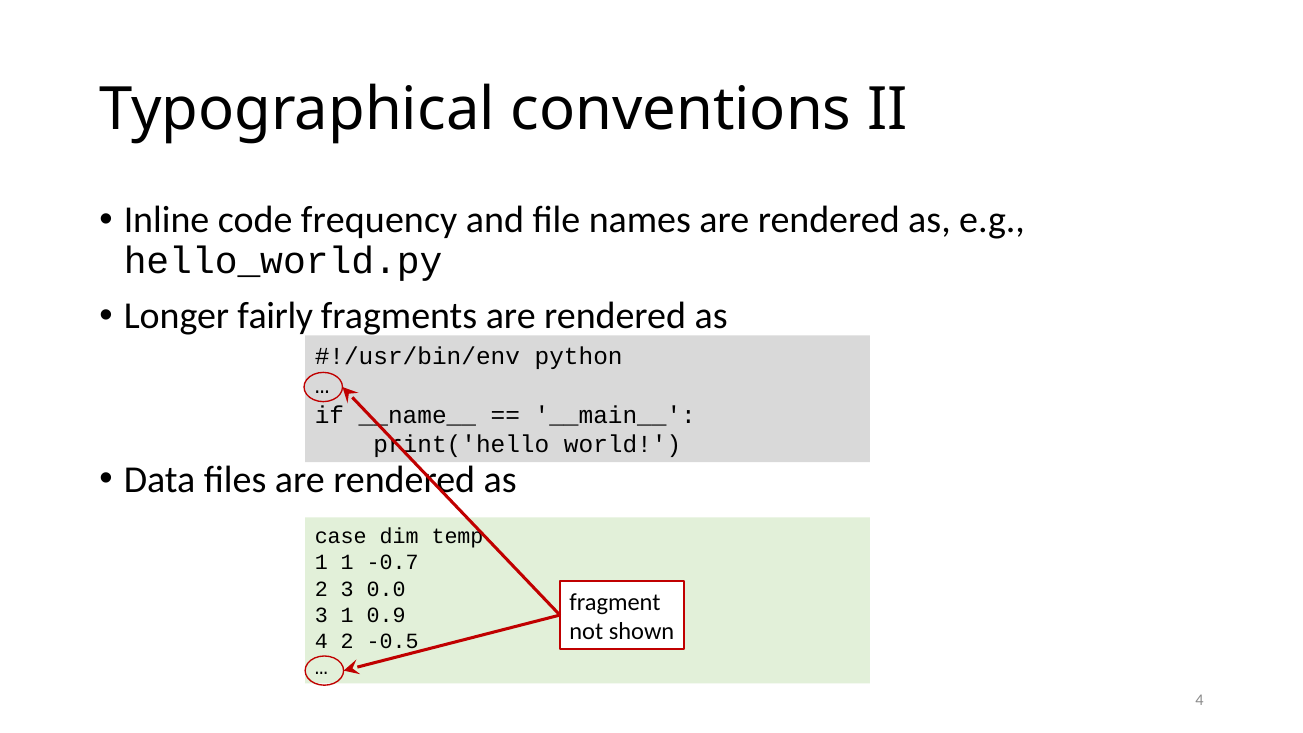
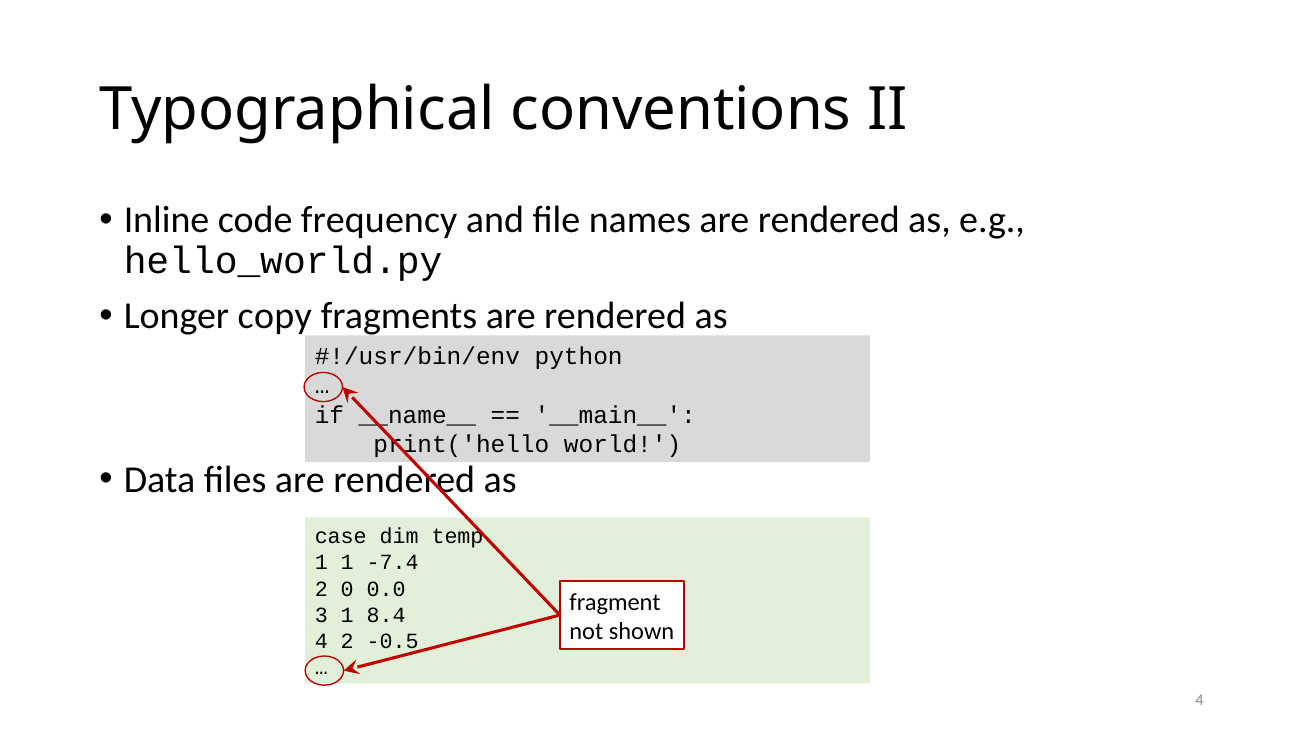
fairly: fairly -> copy
-0.7: -0.7 -> -7.4
2 3: 3 -> 0
0.9: 0.9 -> 8.4
